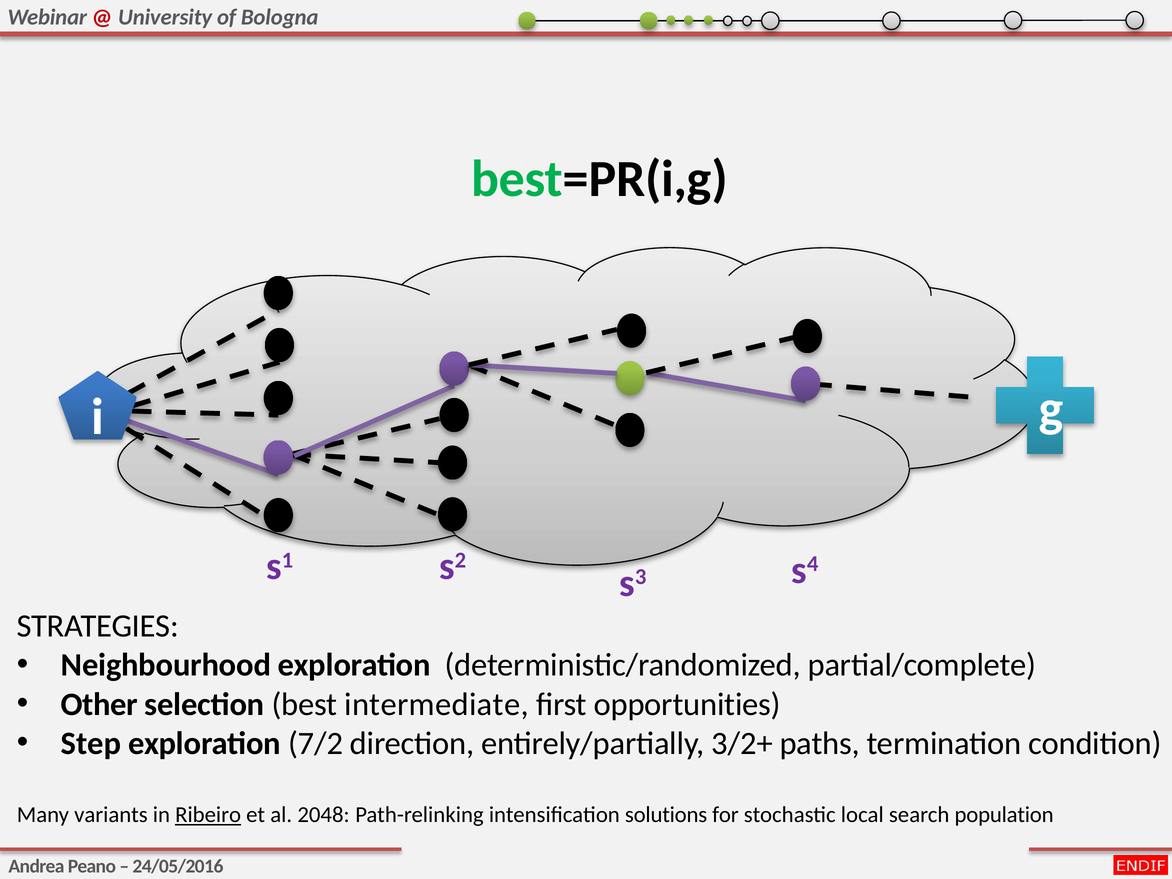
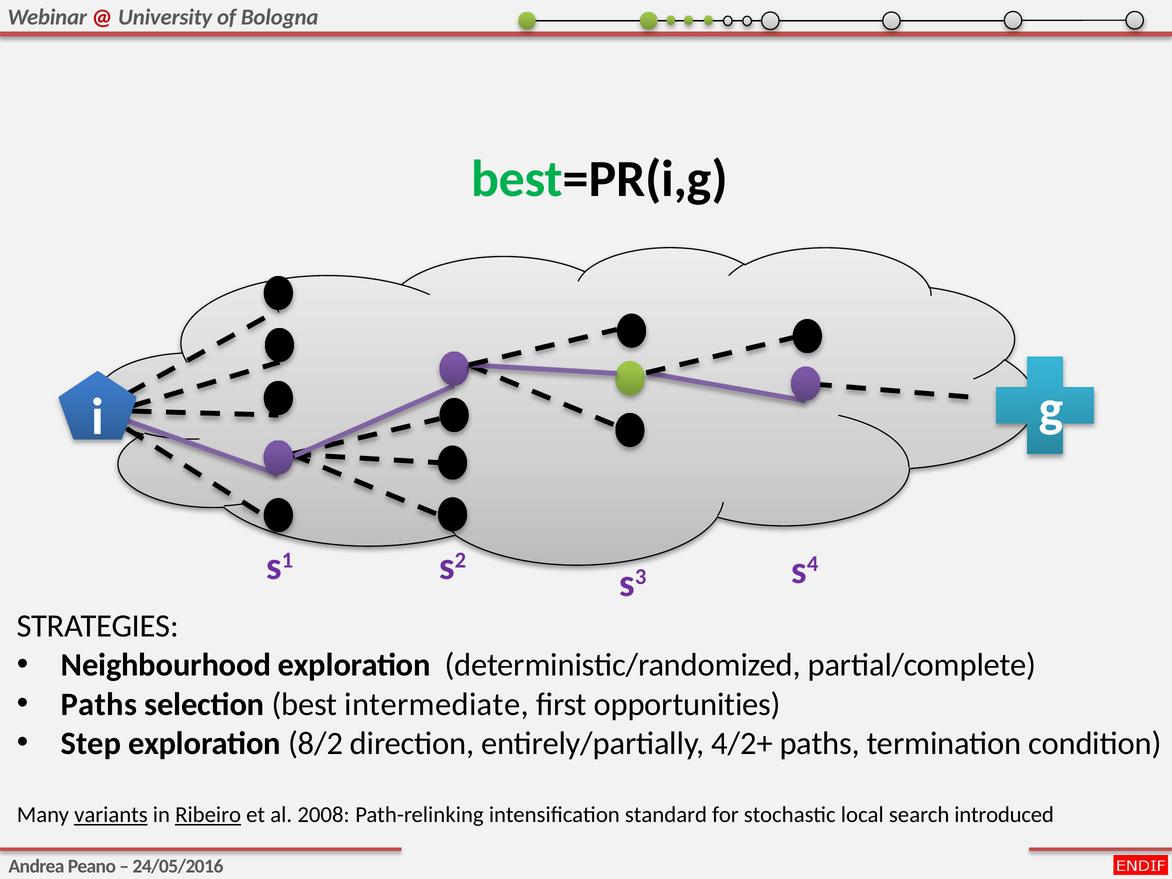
Other at (99, 704): Other -> Paths
7/2: 7/2 -> 8/2
3/2+: 3/2+ -> 4/2+
variants underline: none -> present
2048: 2048 -> 2008
solutions: solutions -> standard
population: population -> introduced
